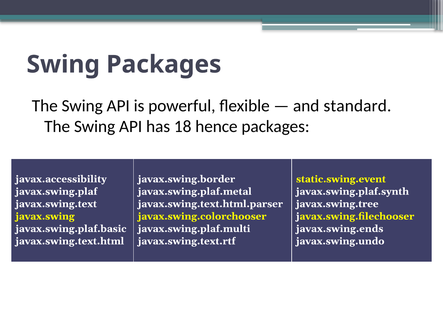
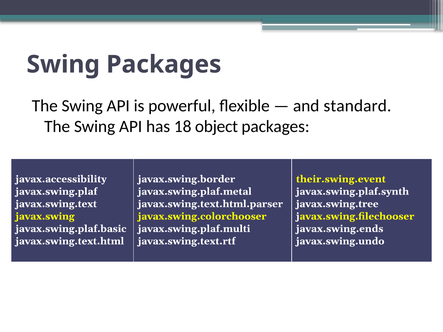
hence: hence -> object
static.swing.event: static.swing.event -> their.swing.event
